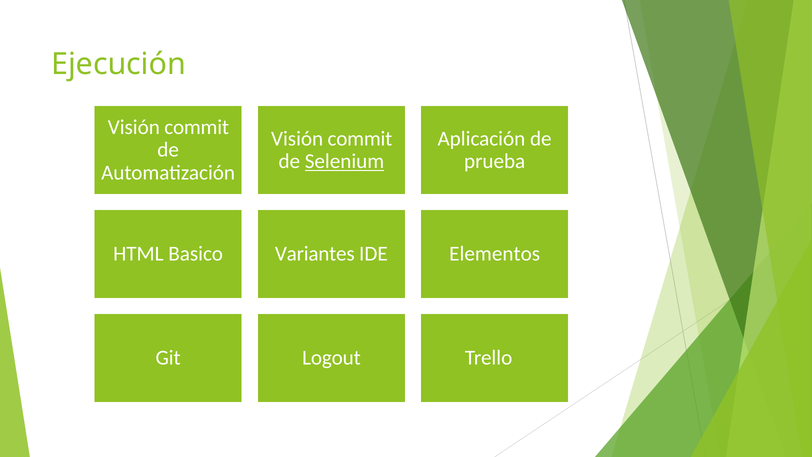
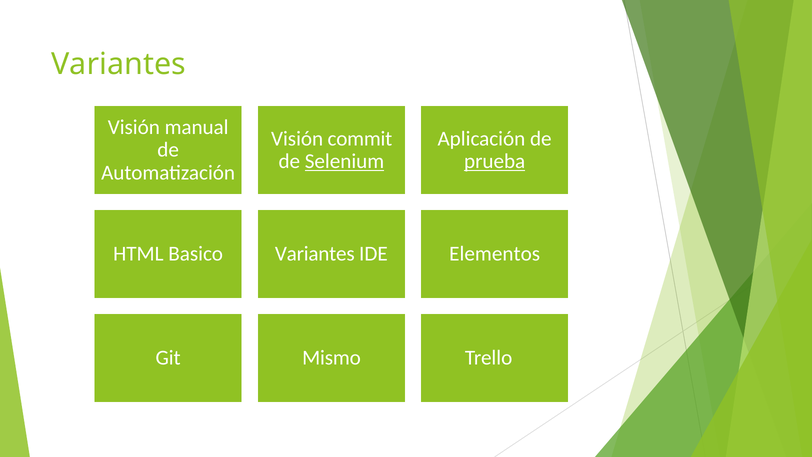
Ejecución at (119, 64): Ejecución -> Variantes
commit at (197, 127): commit -> manual
prueba underline: none -> present
Logout: Logout -> Mismo
